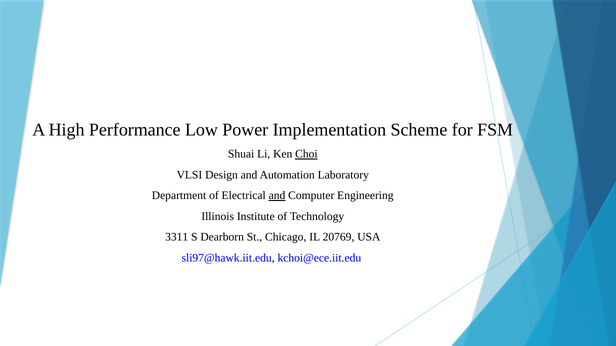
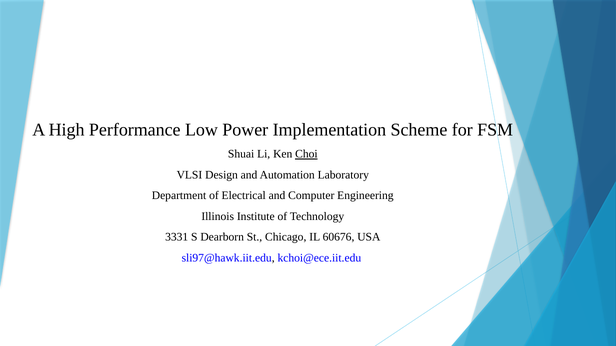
and at (277, 196) underline: present -> none
3311: 3311 -> 3331
20769: 20769 -> 60676
